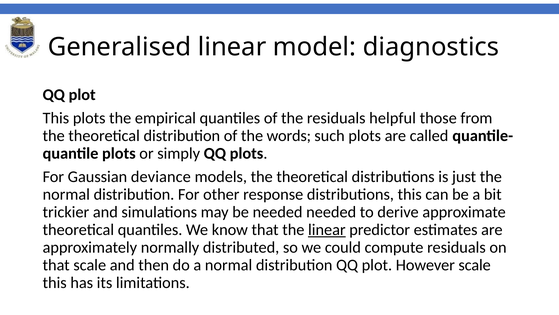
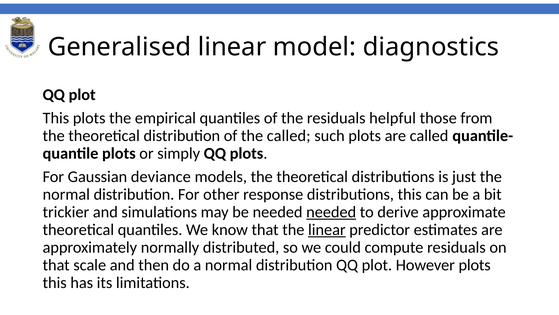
the words: words -> called
needed at (331, 212) underline: none -> present
However scale: scale -> plots
